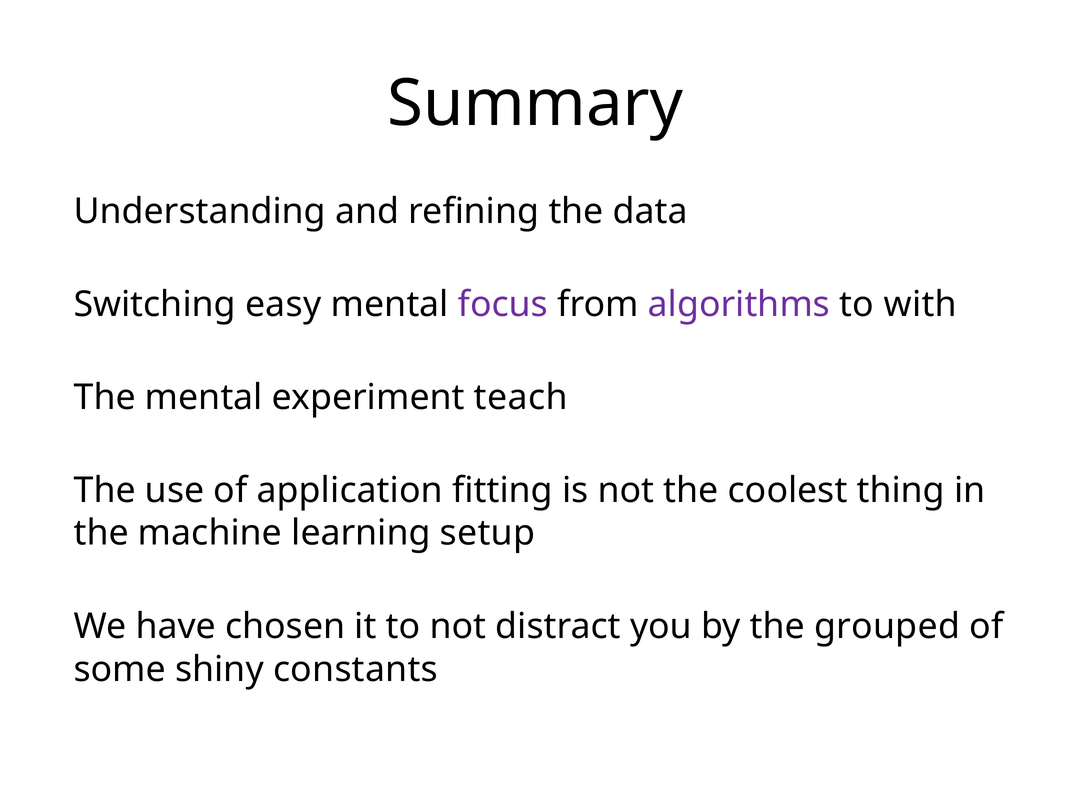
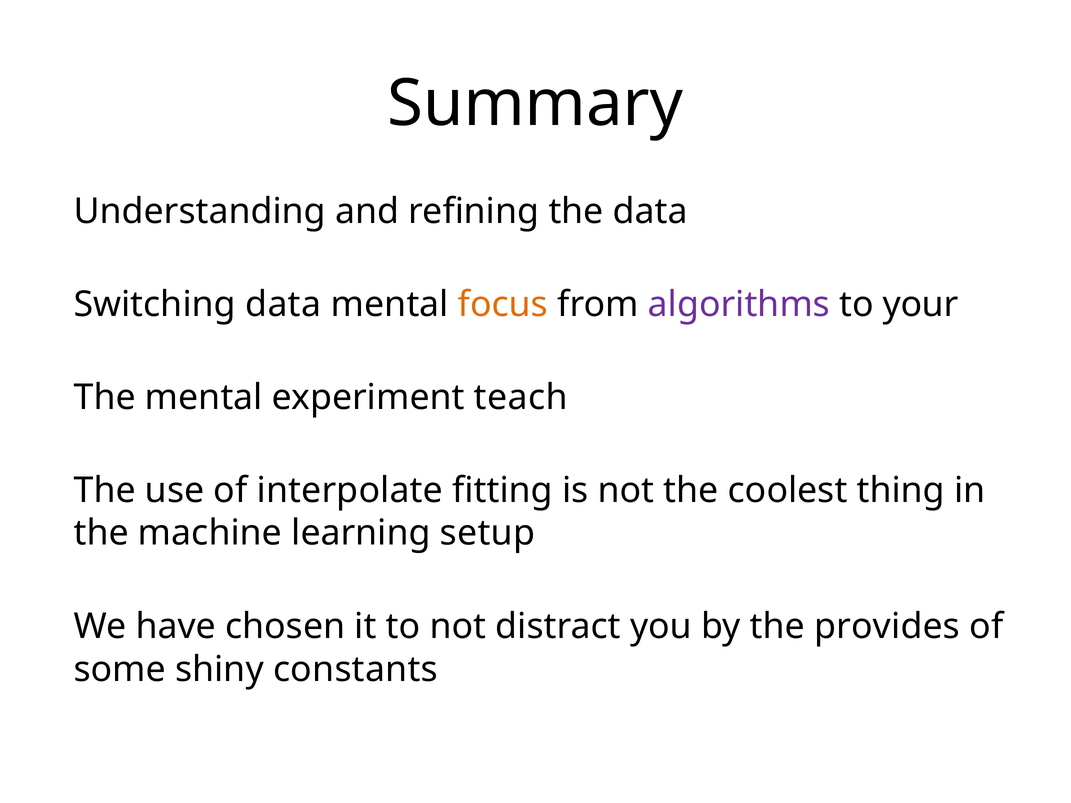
Switching easy: easy -> data
focus colour: purple -> orange
with: with -> your
application: application -> interpolate
grouped: grouped -> provides
